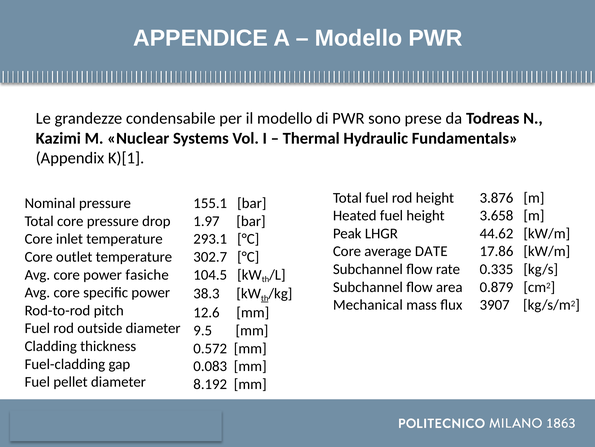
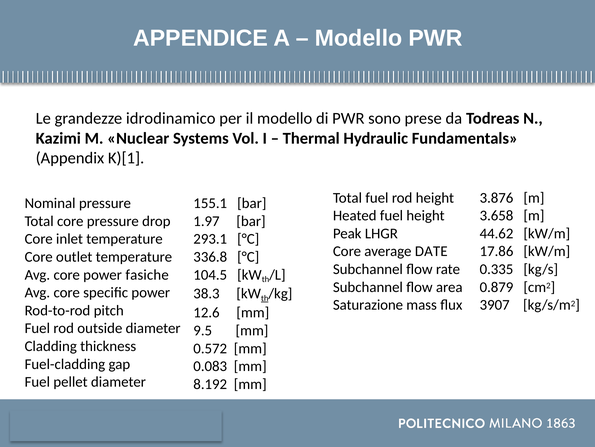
condensabile: condensabile -> idrodinamico
302.7: 302.7 -> 336.8
Mechanical: Mechanical -> Saturazione
